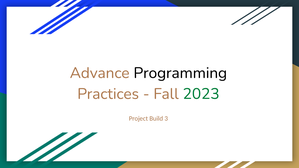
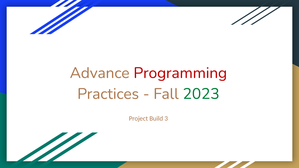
Programming colour: black -> red
